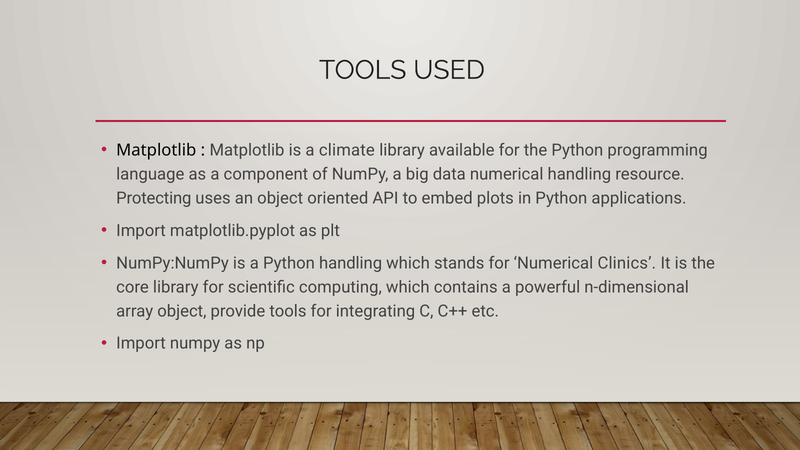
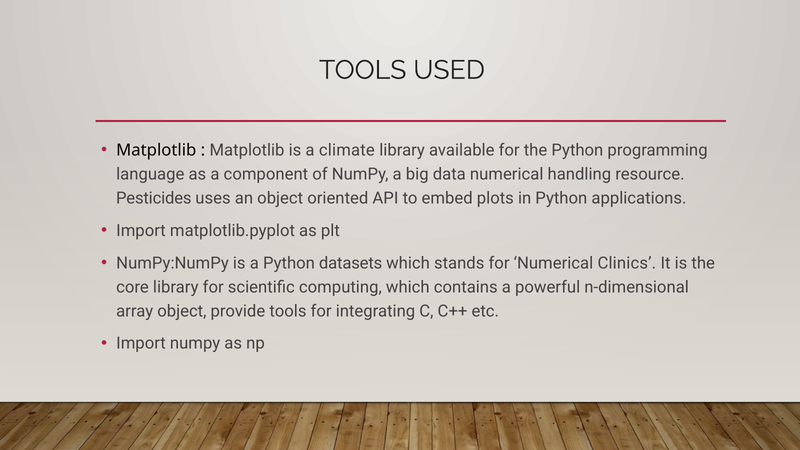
Protecting: Protecting -> Pesticides
Python handling: handling -> datasets
